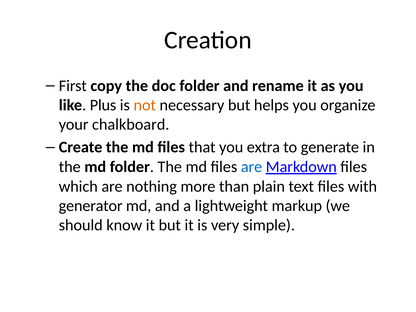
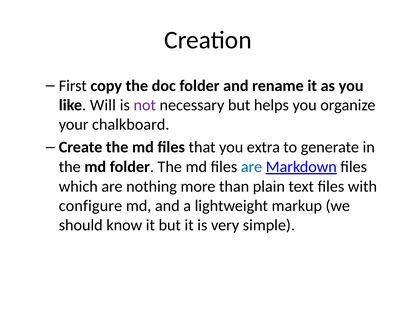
Plus: Plus -> Will
not colour: orange -> purple
generator: generator -> configure
